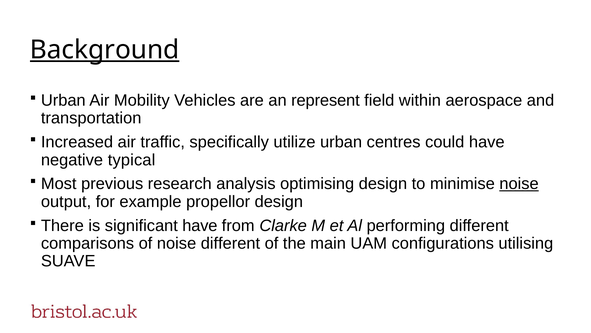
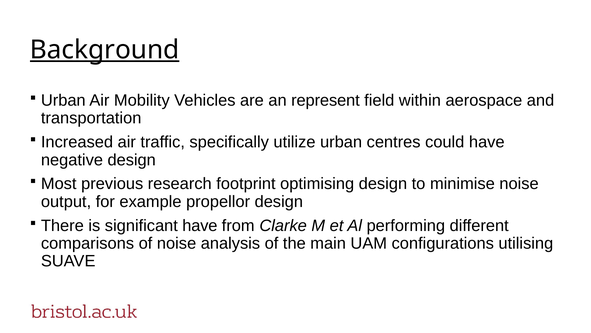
negative typical: typical -> design
analysis: analysis -> footprint
noise at (519, 184) underline: present -> none
noise different: different -> analysis
